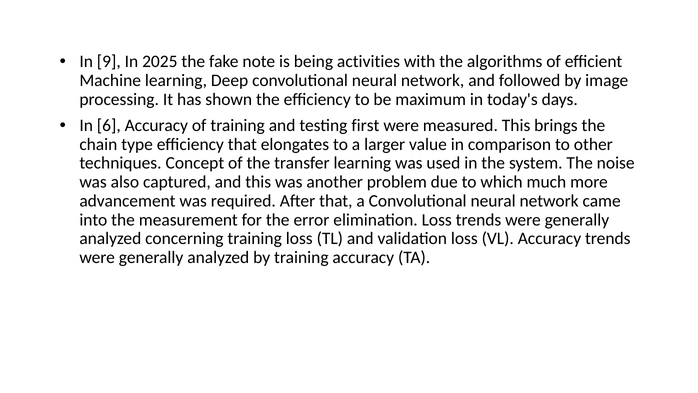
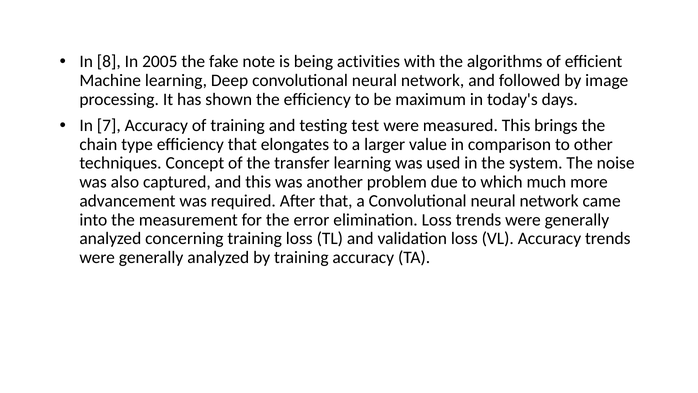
9: 9 -> 8
2025: 2025 -> 2005
6: 6 -> 7
first: first -> test
